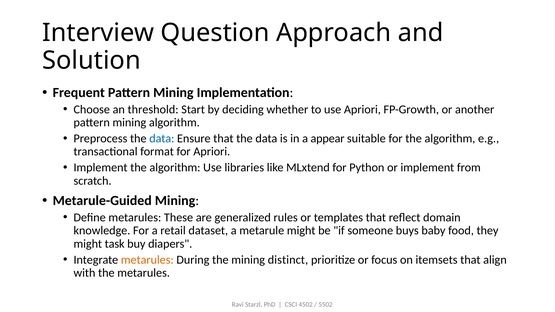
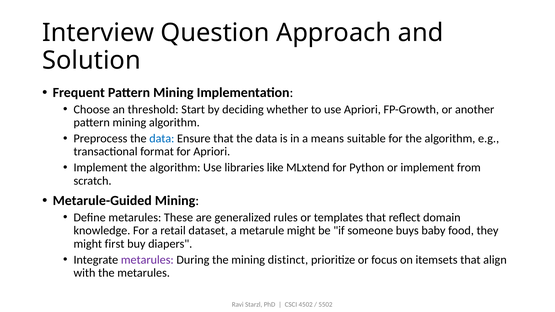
appear: appear -> means
task: task -> first
metarules at (147, 260) colour: orange -> purple
